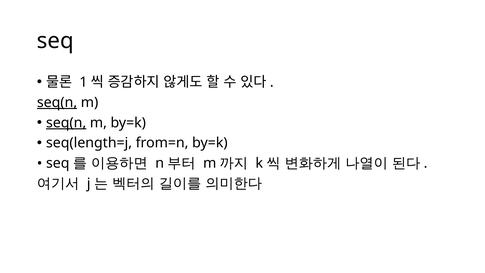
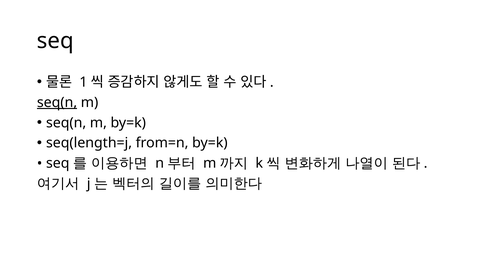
seq(n at (66, 123) underline: present -> none
